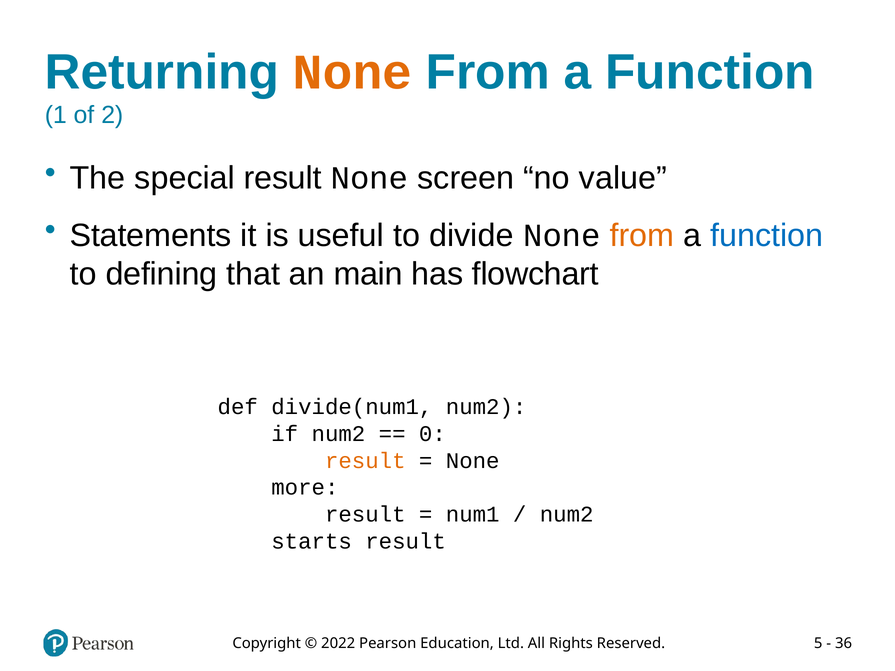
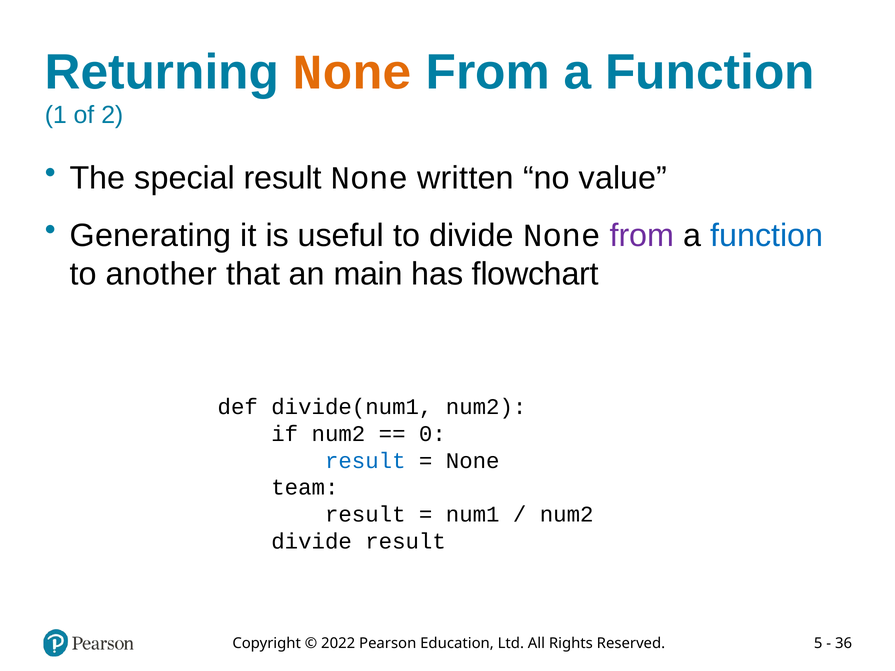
screen: screen -> written
Statements: Statements -> Generating
from at (642, 236) colour: orange -> purple
defining: defining -> another
result at (365, 461) colour: orange -> blue
more: more -> team
starts at (312, 541): starts -> divide
